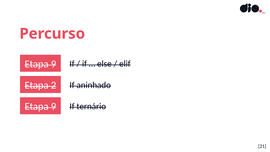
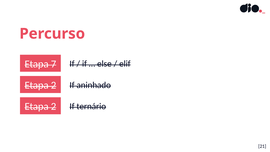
9 at (54, 64): 9 -> 7
9 at (54, 106): 9 -> 2
